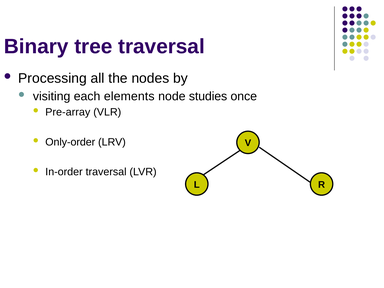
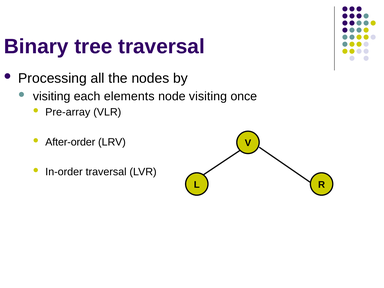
node studies: studies -> visiting
Only-order: Only-order -> After-order
